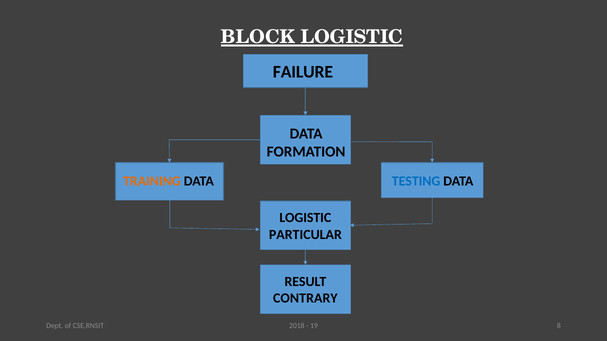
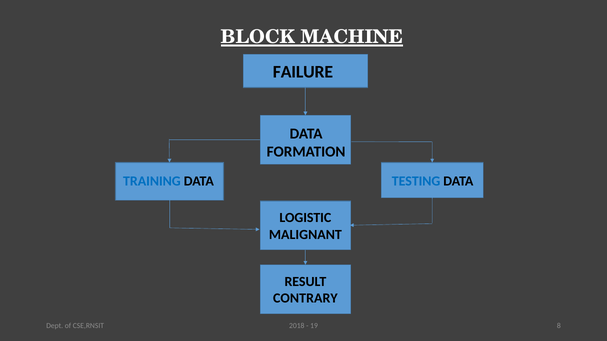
BLOCK LOGISTIC: LOGISTIC -> MACHINE
TRAINING colour: orange -> blue
PARTICULAR: PARTICULAR -> MALIGNANT
